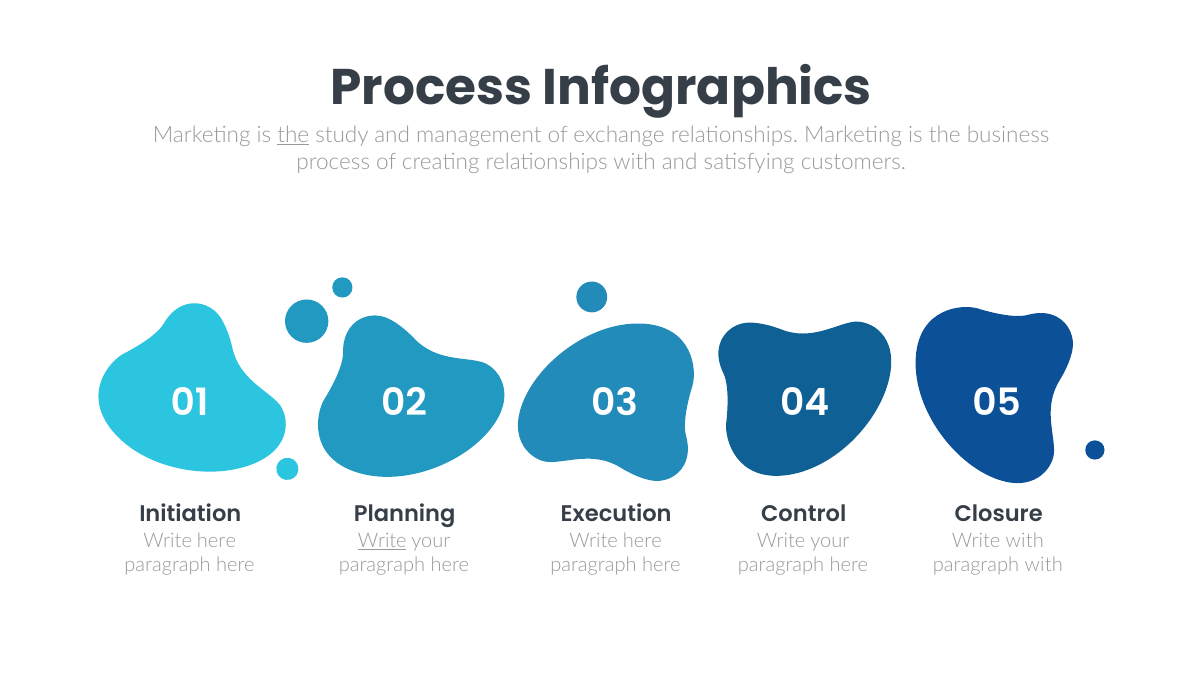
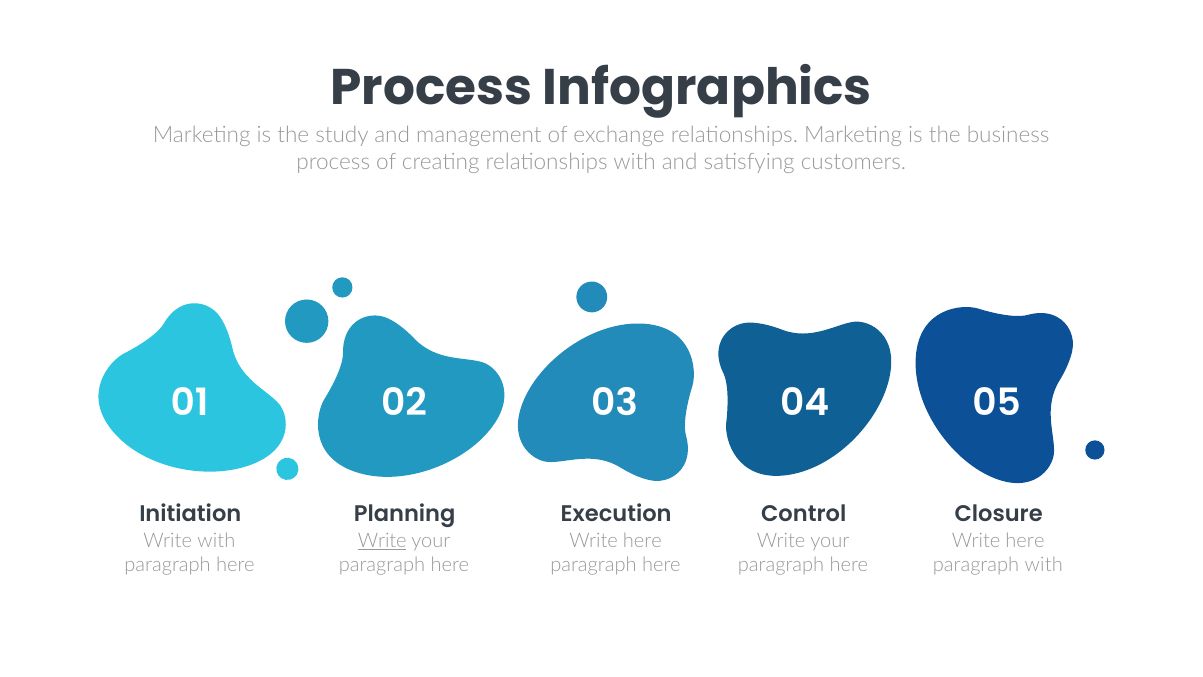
the at (293, 135) underline: present -> none
here at (216, 541): here -> with
with at (1025, 541): with -> here
